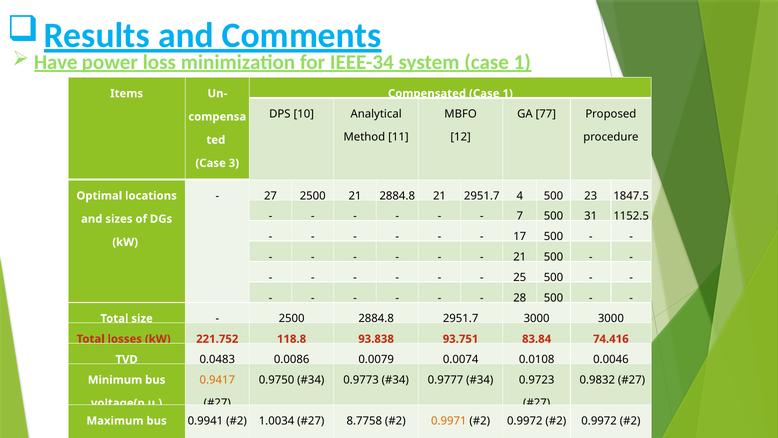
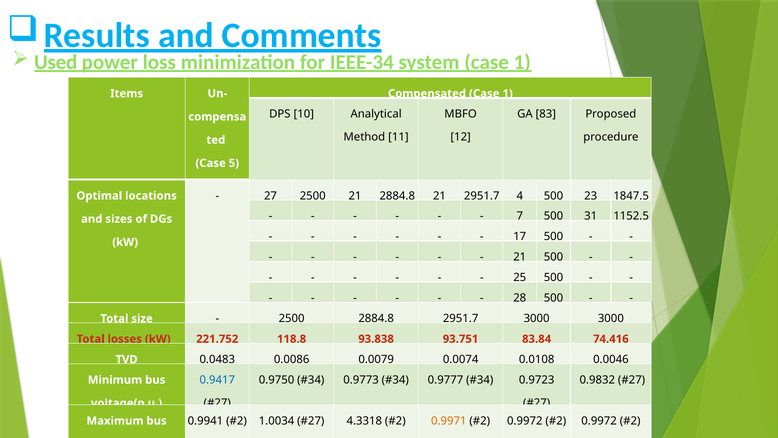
Have: Have -> Used
77: 77 -> 83
3: 3 -> 5
0.9417 colour: orange -> blue
8.7758: 8.7758 -> 4.3318
